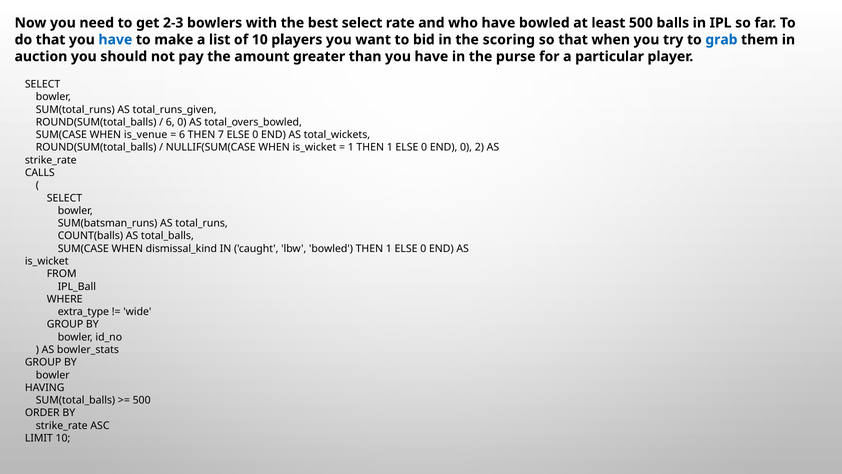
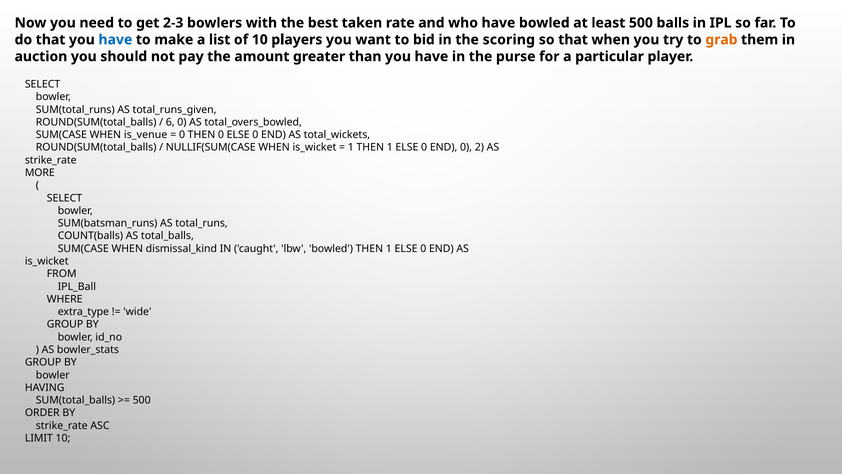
best select: select -> taken
grab colour: blue -> orange
6 at (182, 135): 6 -> 0
THEN 7: 7 -> 0
CALLS: CALLS -> MORE
